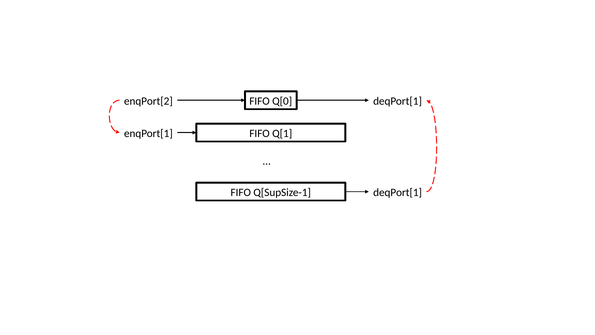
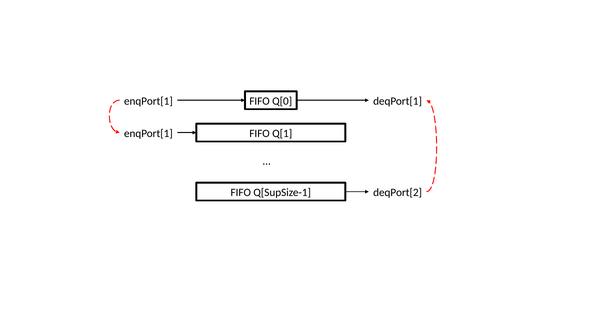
enqPort[2 at (148, 101): enqPort[2 -> enqPort[1
deqPort[1 at (398, 192): deqPort[1 -> deqPort[2
